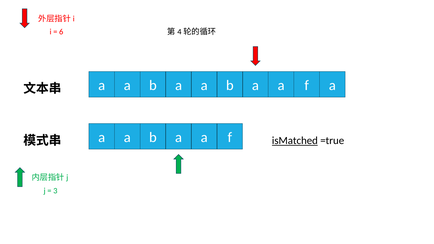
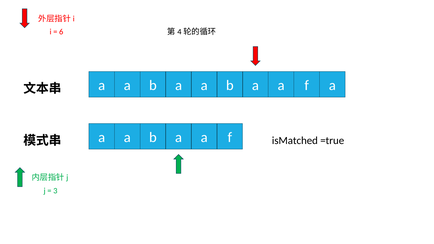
isMatched underline: present -> none
